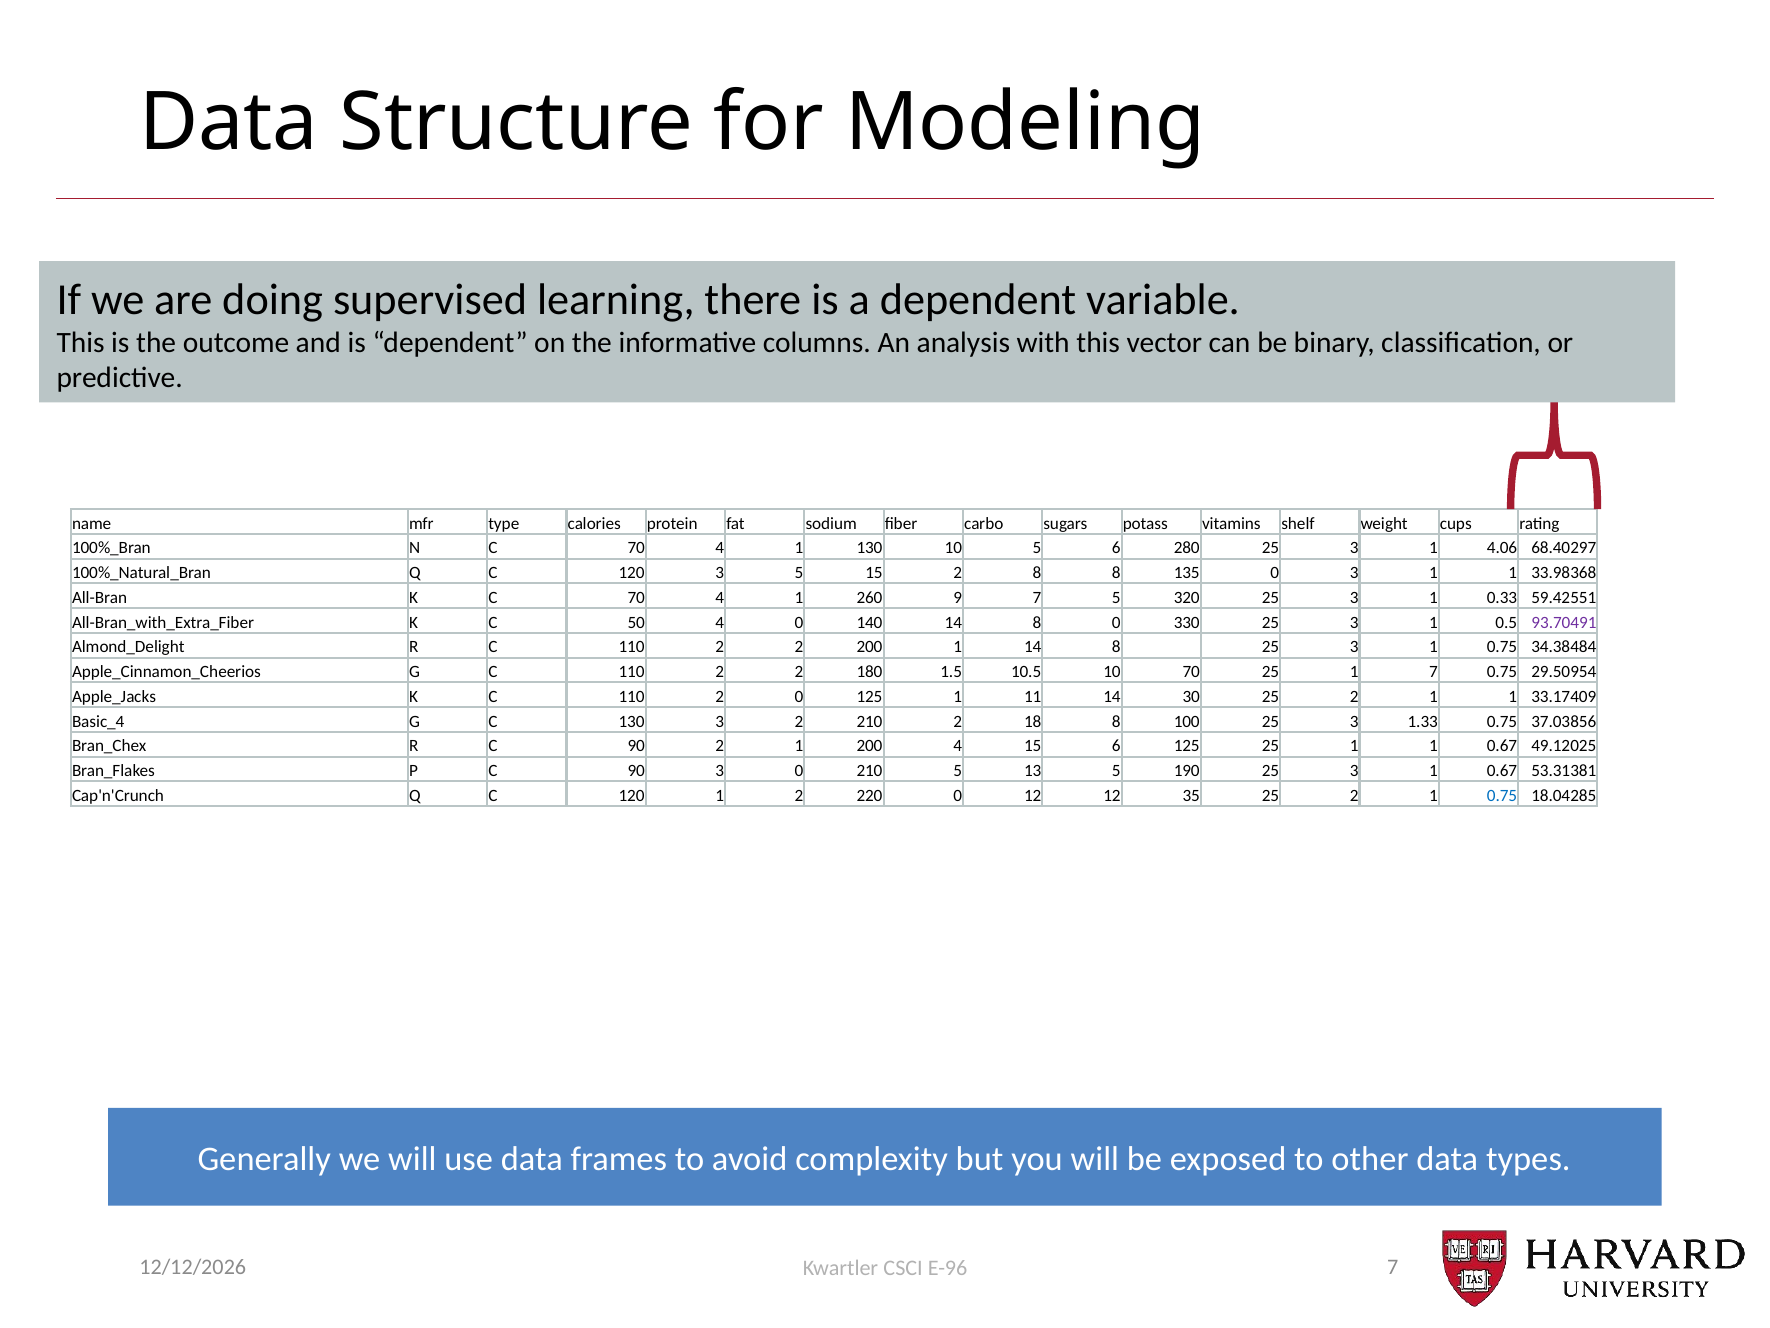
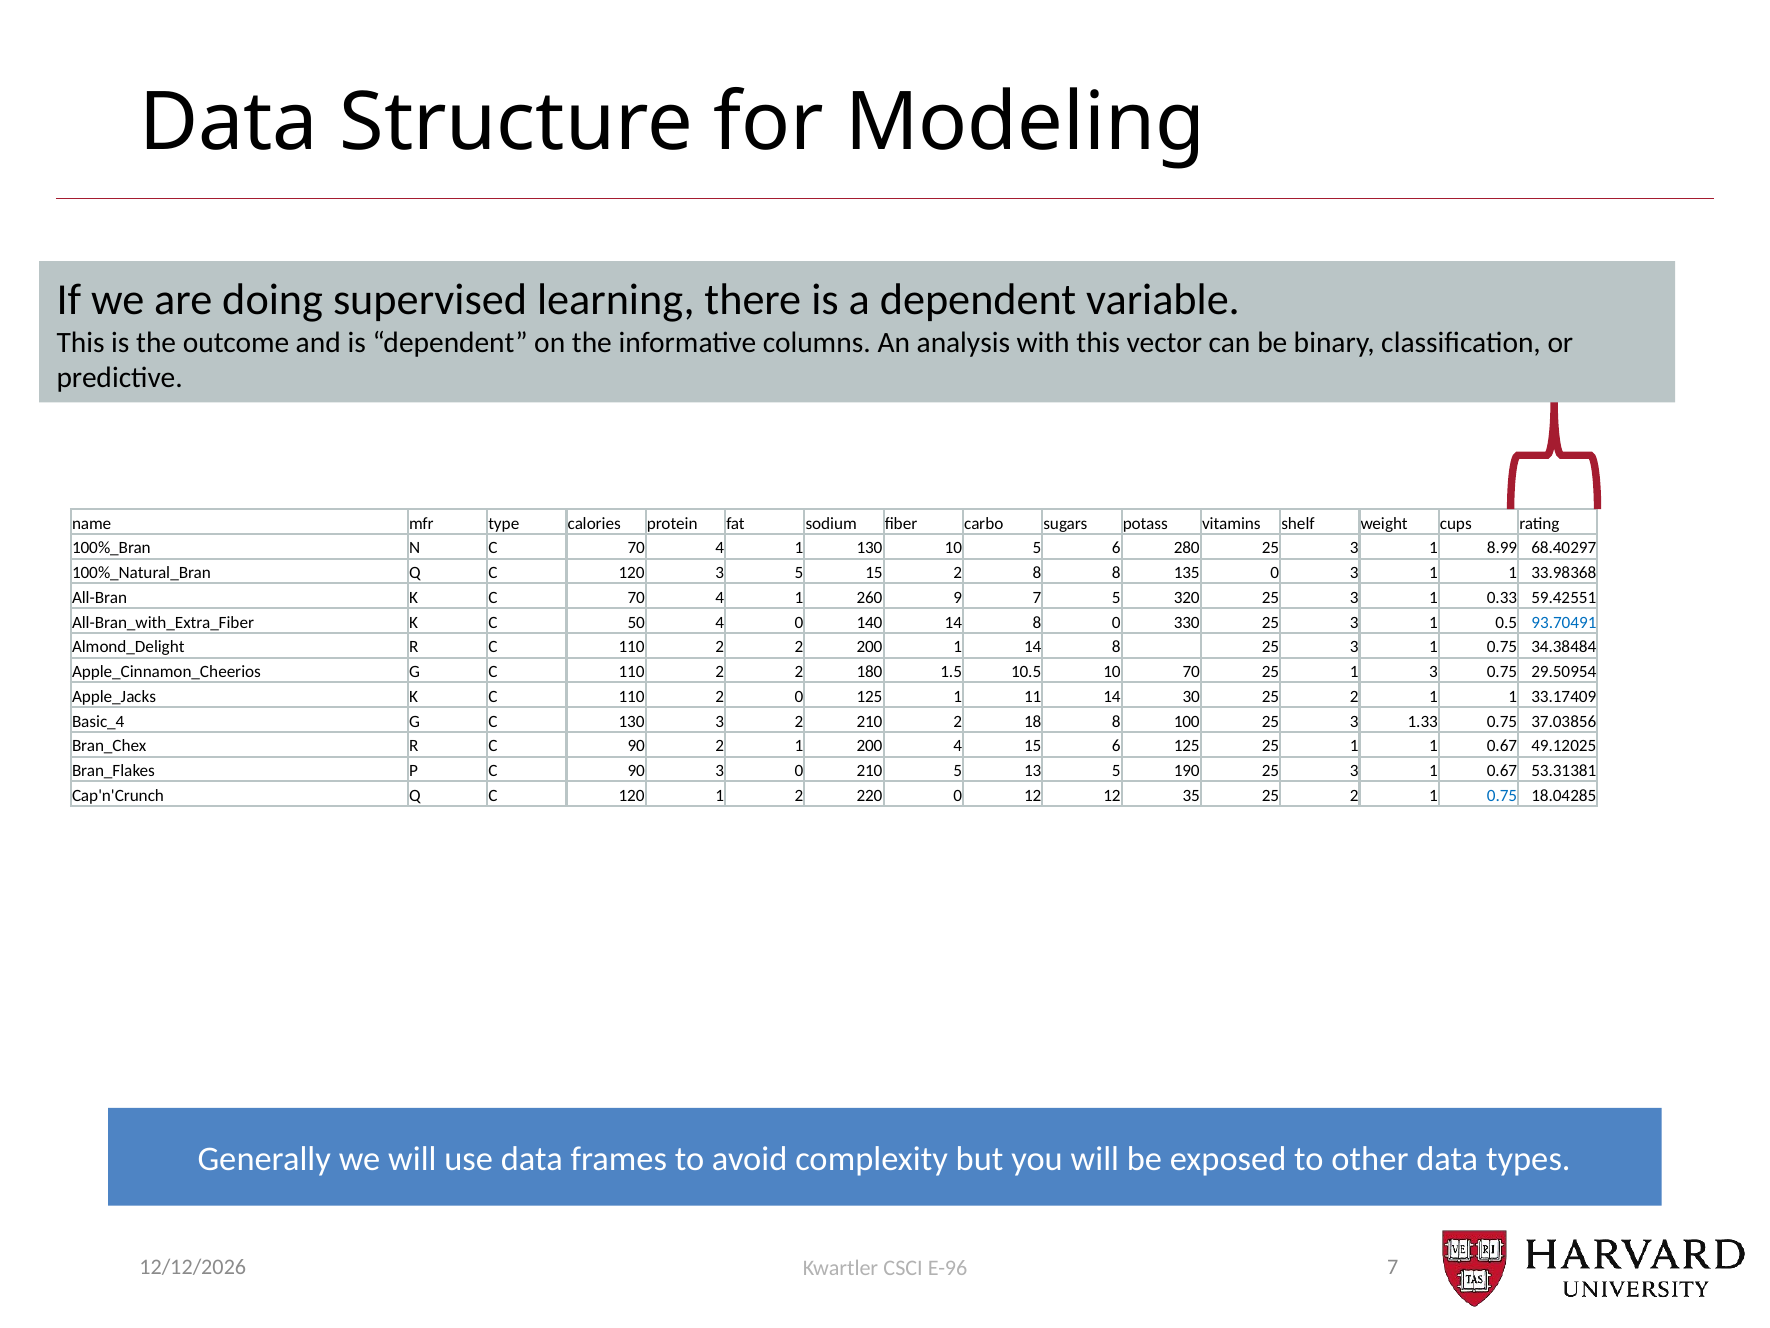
4.06: 4.06 -> 8.99
93.70491 colour: purple -> blue
1 7: 7 -> 3
